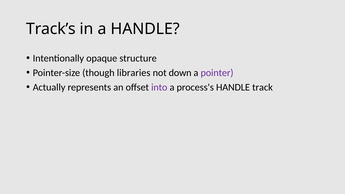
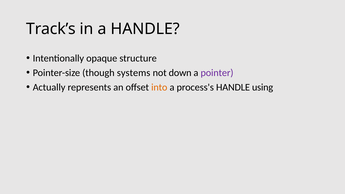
libraries: libraries -> systems
into colour: purple -> orange
track: track -> using
